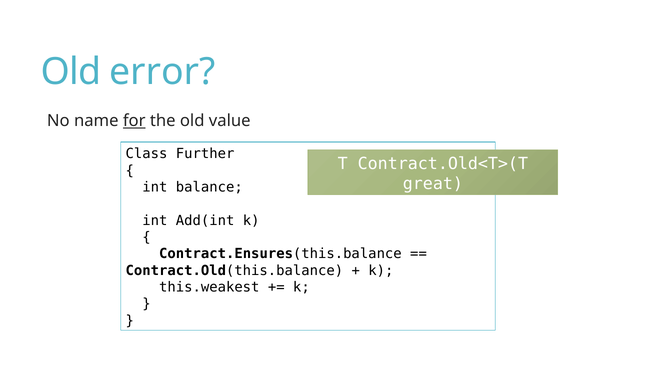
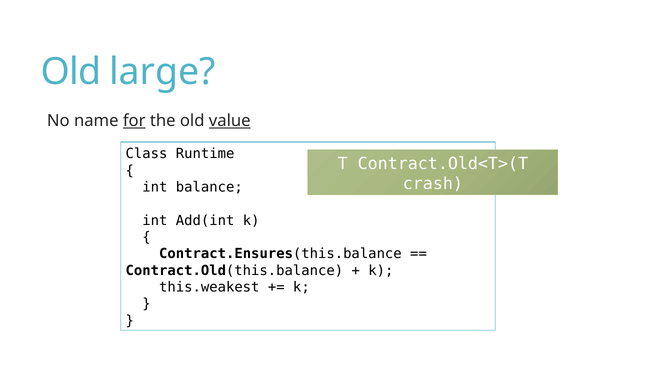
error: error -> large
value underline: none -> present
Further: Further -> Runtime
great: great -> crash
